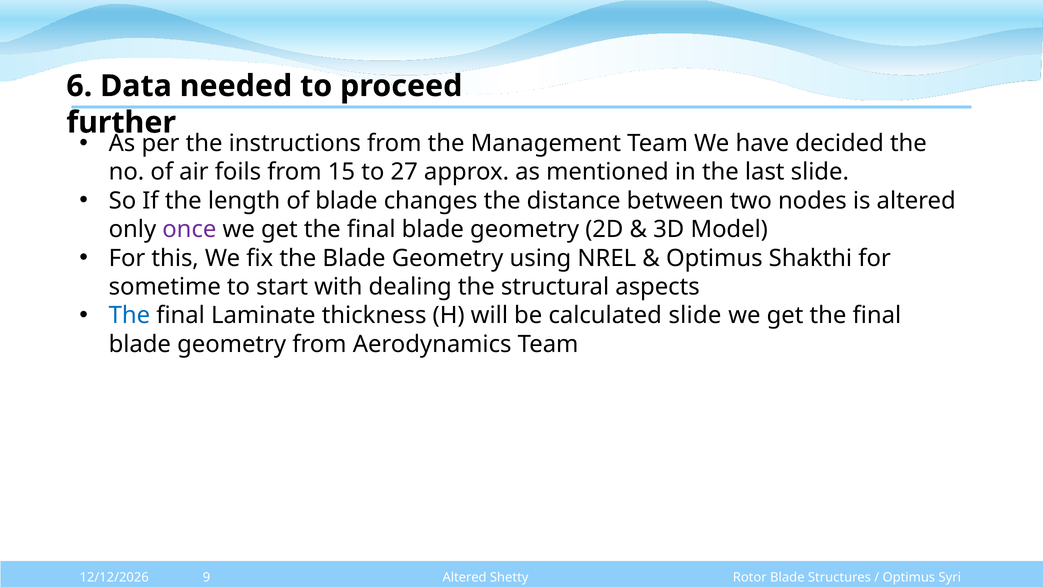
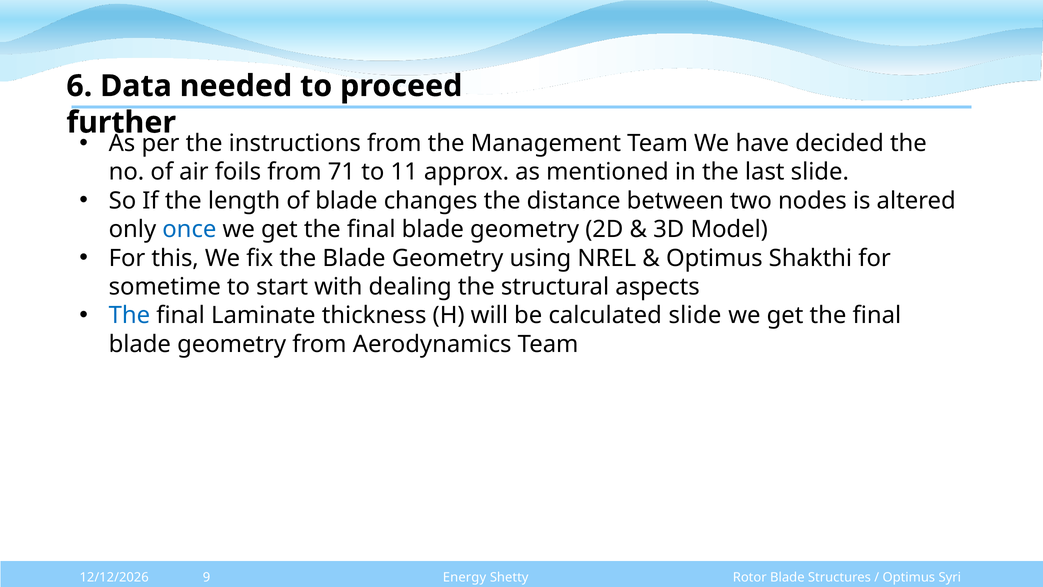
15: 15 -> 71
27: 27 -> 11
once colour: purple -> blue
9 Altered: Altered -> Energy
